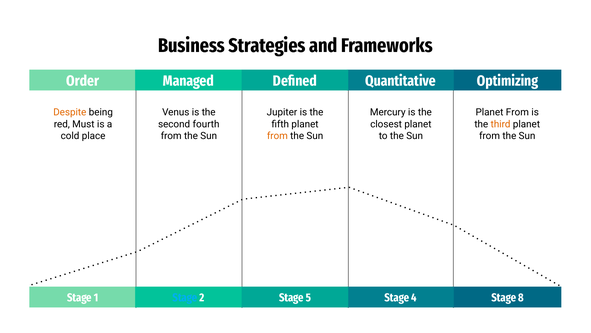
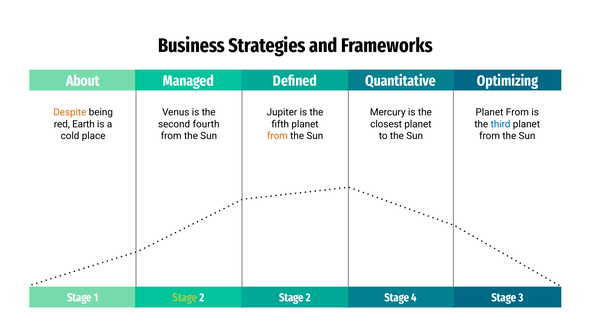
Order: Order -> About
Must: Must -> Earth
third colour: orange -> blue
Stage at (185, 297) colour: light blue -> light green
5 at (308, 297): 5 -> 2
8: 8 -> 3
